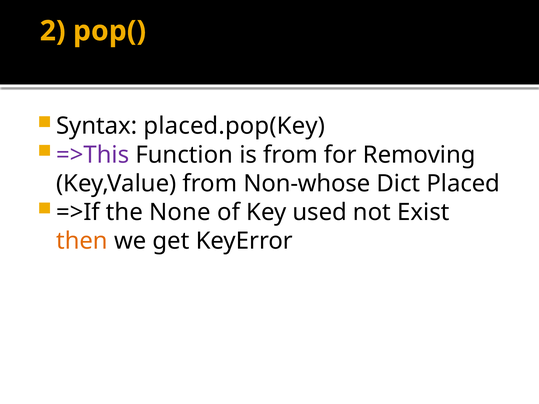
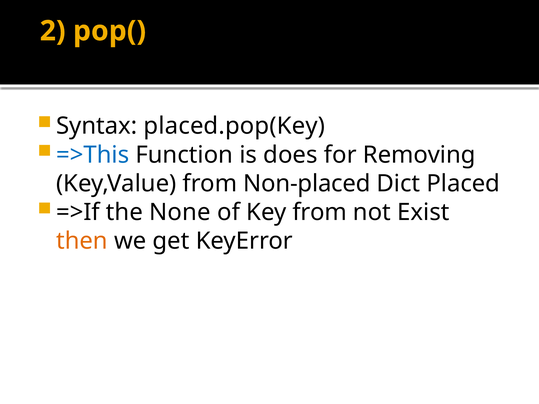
=>This colour: purple -> blue
is from: from -> does
Non-whose: Non-whose -> Non-placed
Key used: used -> from
